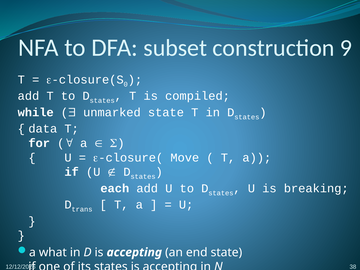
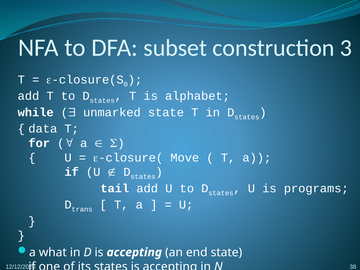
9: 9 -> 3
compiled: compiled -> alphabet
each: each -> tail
breaking: breaking -> programs
